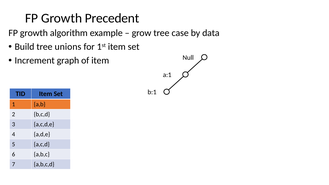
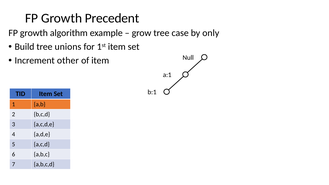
data: data -> only
graph: graph -> other
